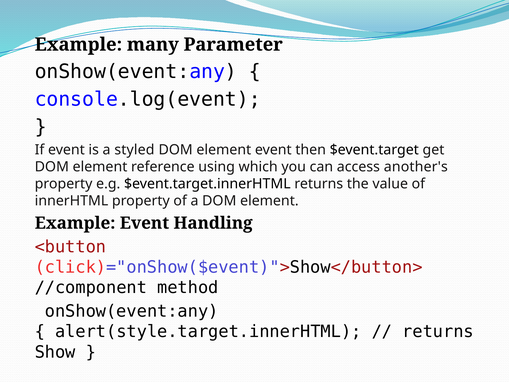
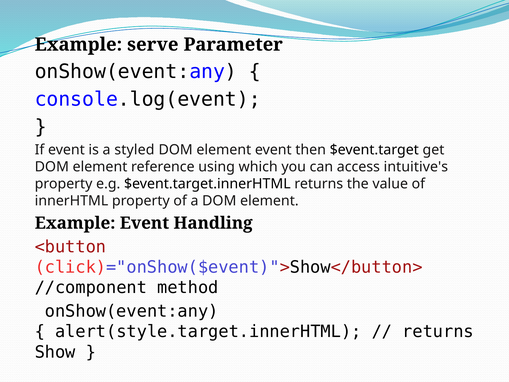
many: many -> serve
another's: another's -> intuitive's
